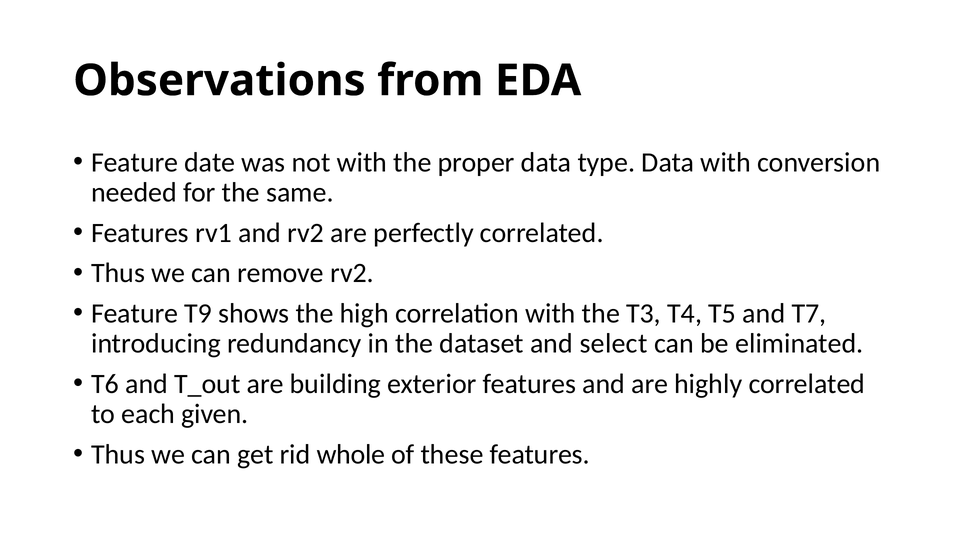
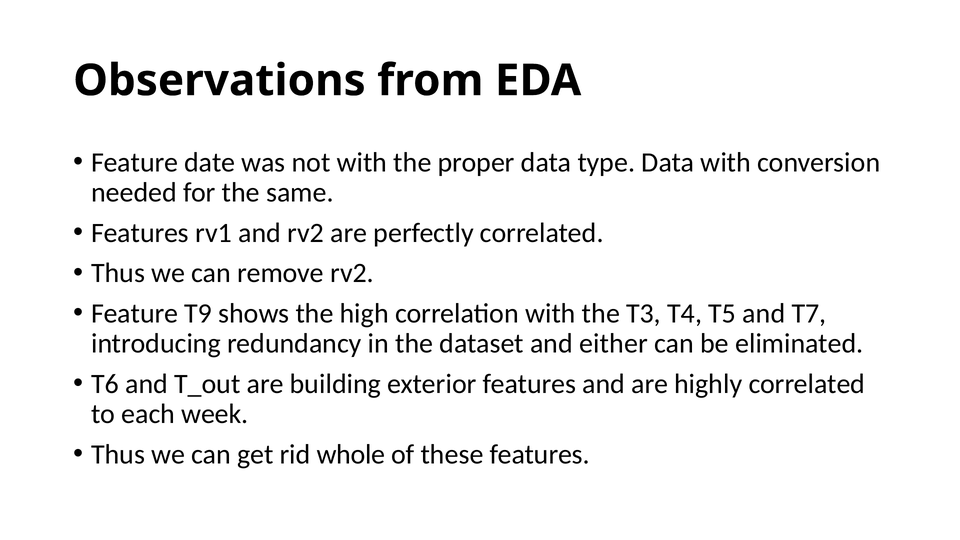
select: select -> either
given: given -> week
